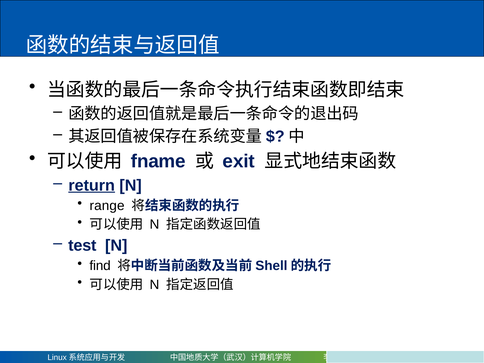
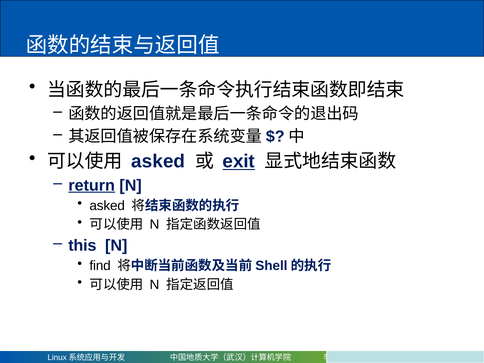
fname at (158, 161): fname -> asked
exit underline: none -> present
range at (107, 206): range -> asked
test: test -> this
